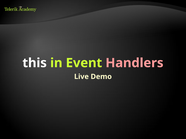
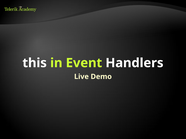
Handlers colour: pink -> white
